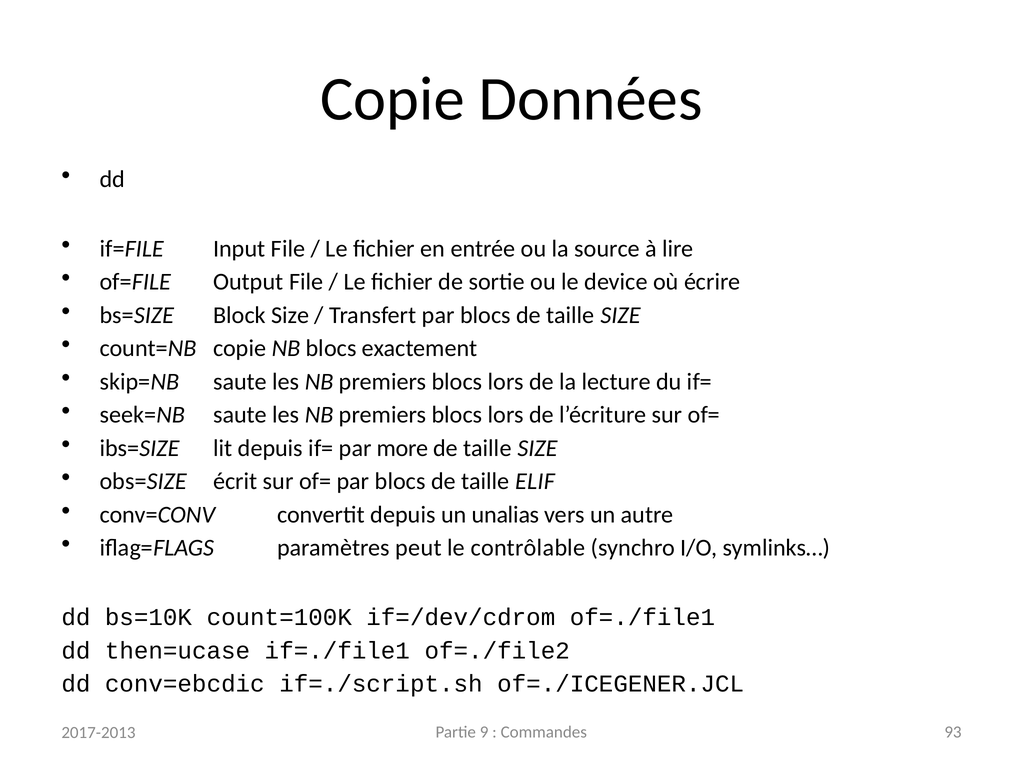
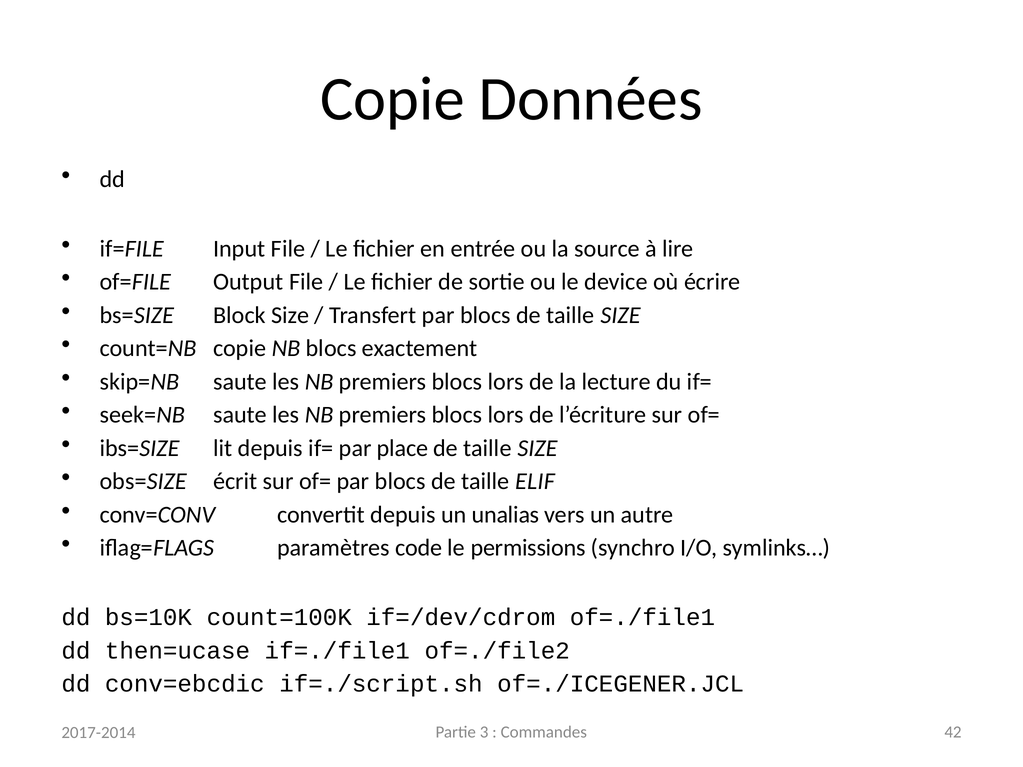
more: more -> place
peut: peut -> code
contrôlable: contrôlable -> permissions
9: 9 -> 3
93: 93 -> 42
2017-2013: 2017-2013 -> 2017-2014
